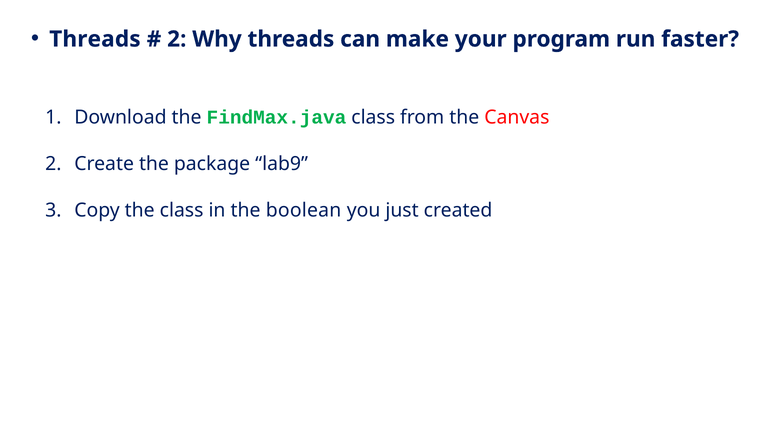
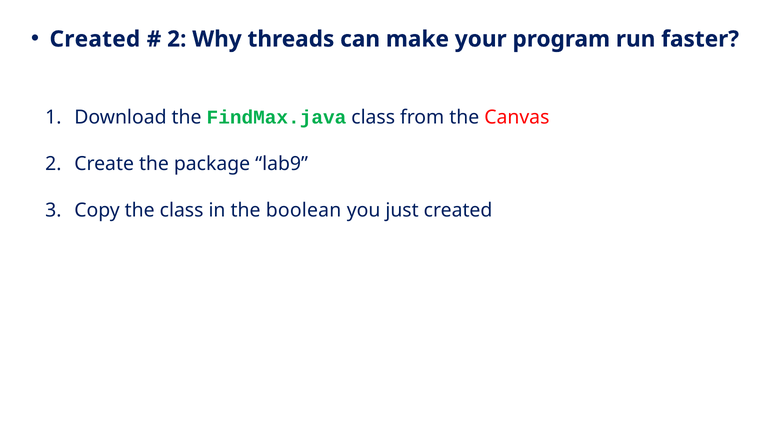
Threads at (95, 39): Threads -> Created
